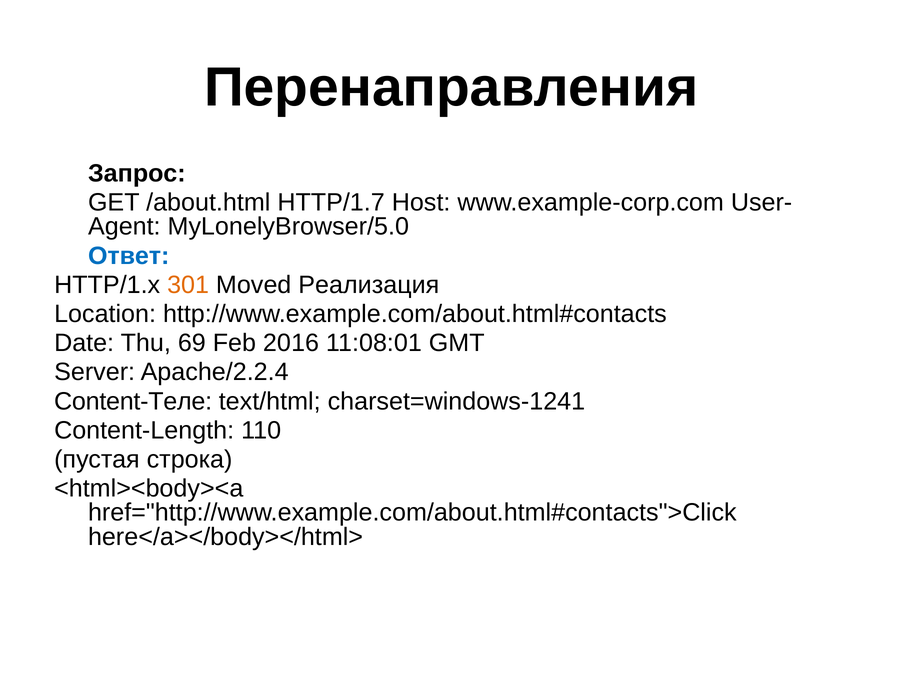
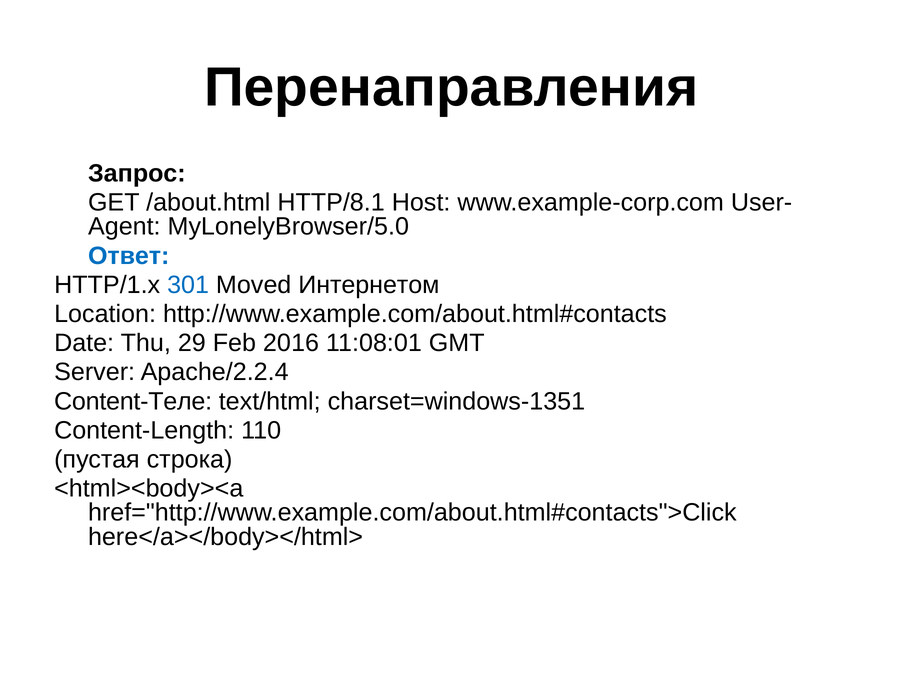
HTTP/1.7: HTTP/1.7 -> HTTP/8.1
301 colour: orange -> blue
Реализация: Реализация -> Интернетом
69: 69 -> 29
charset=windows-1241: charset=windows-1241 -> charset=windows-1351
